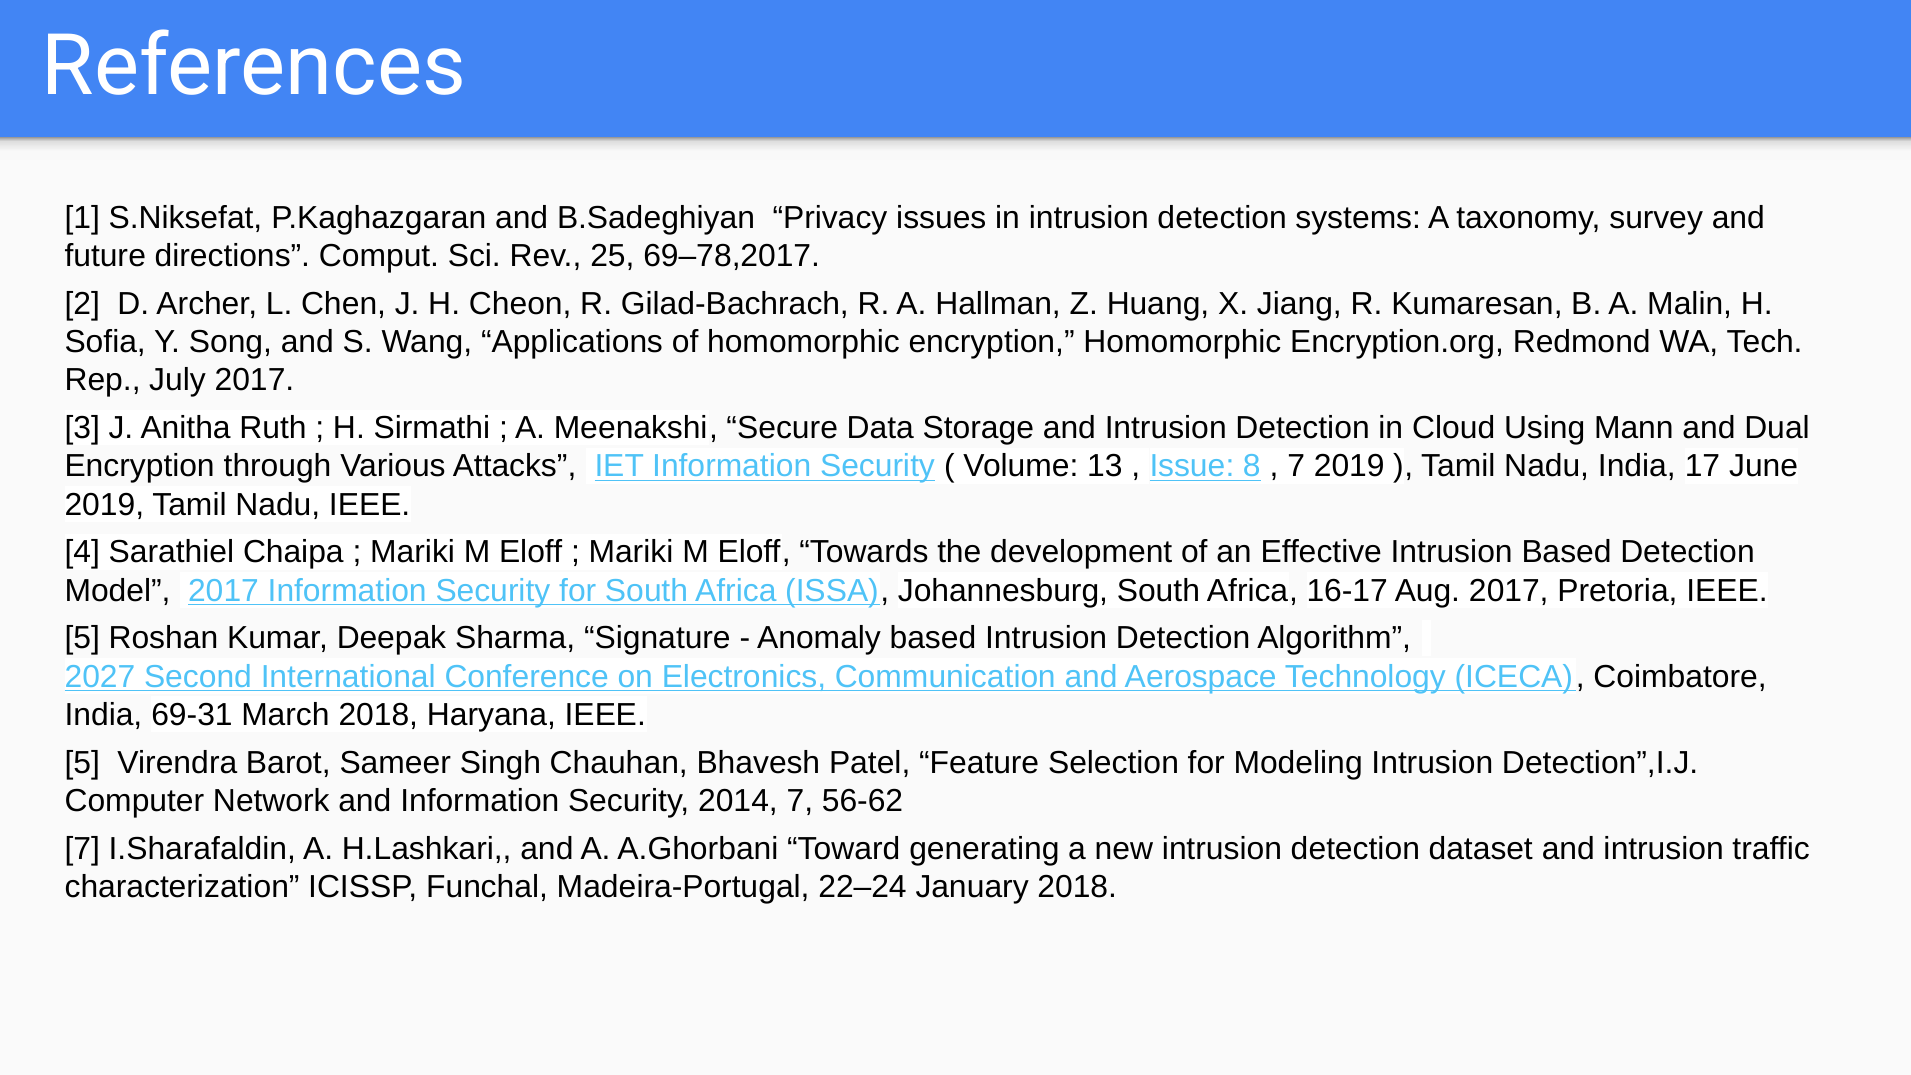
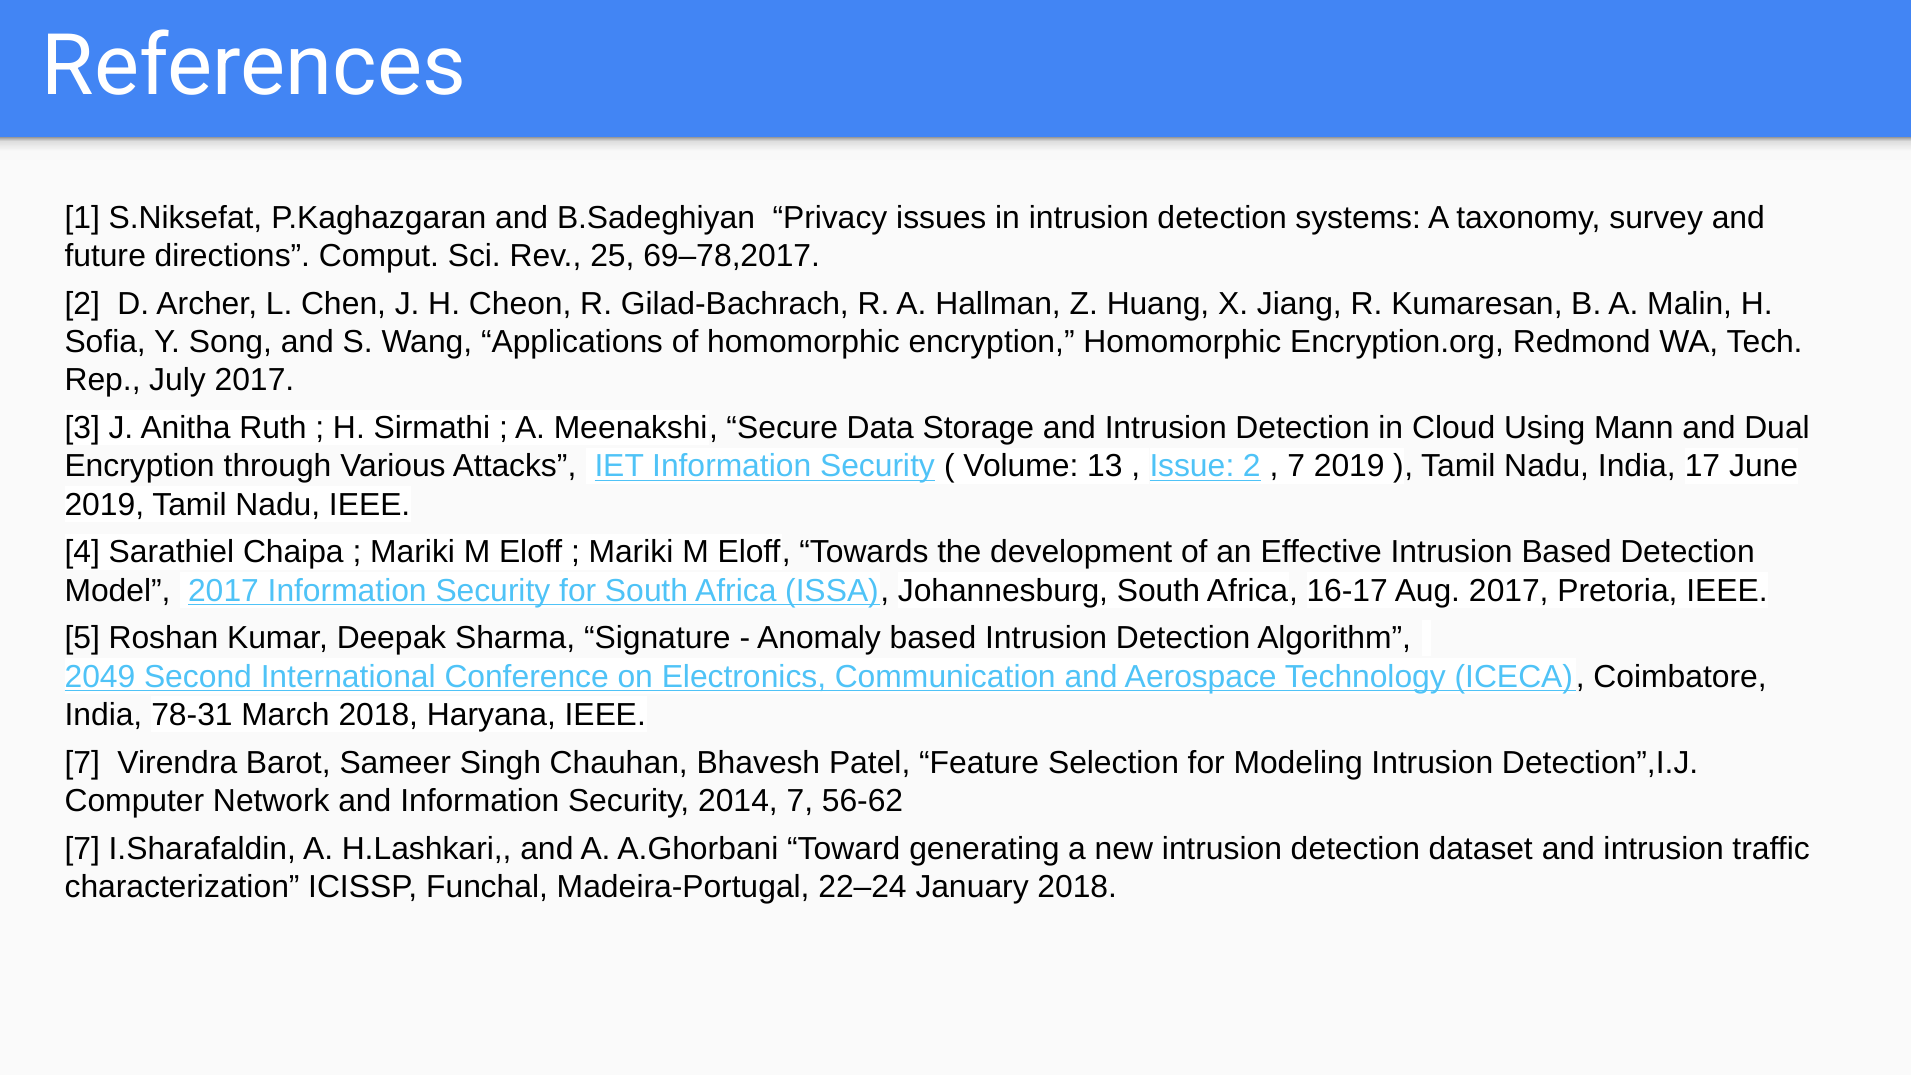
Issue 8: 8 -> 2
2027: 2027 -> 2049
69-31: 69-31 -> 78-31
5 at (82, 763): 5 -> 7
